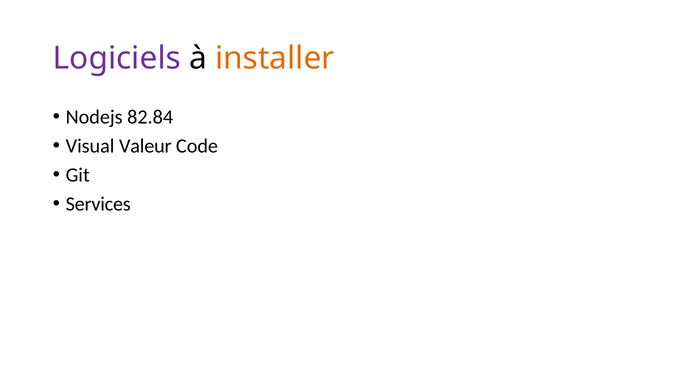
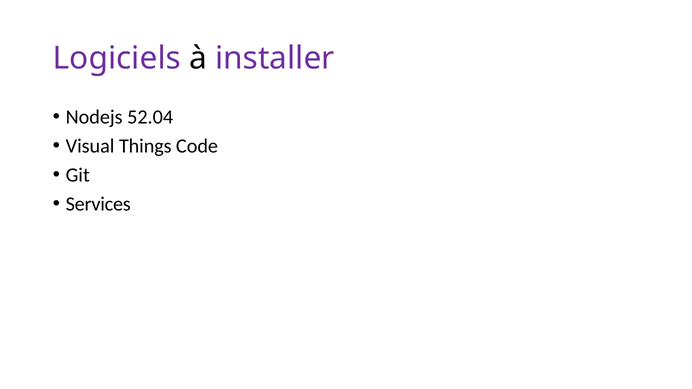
installer colour: orange -> purple
82.84: 82.84 -> 52.04
Valeur: Valeur -> Things
